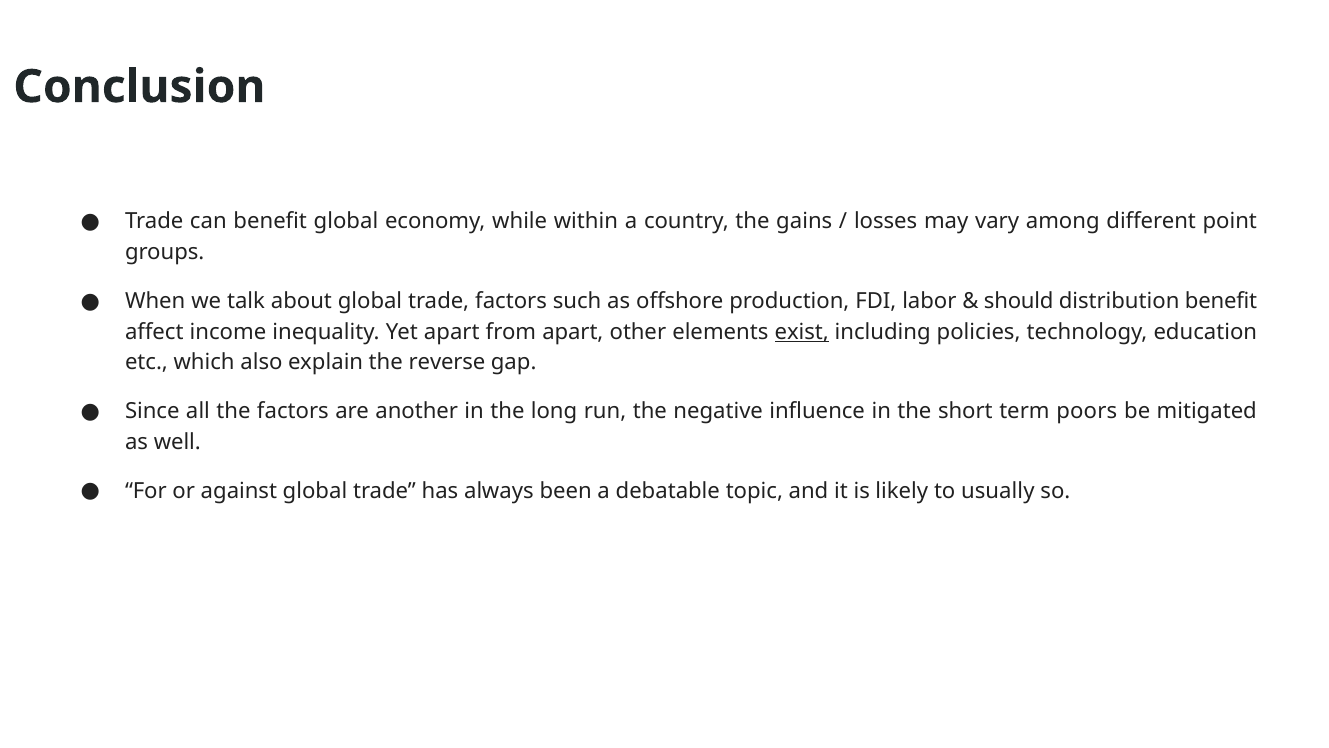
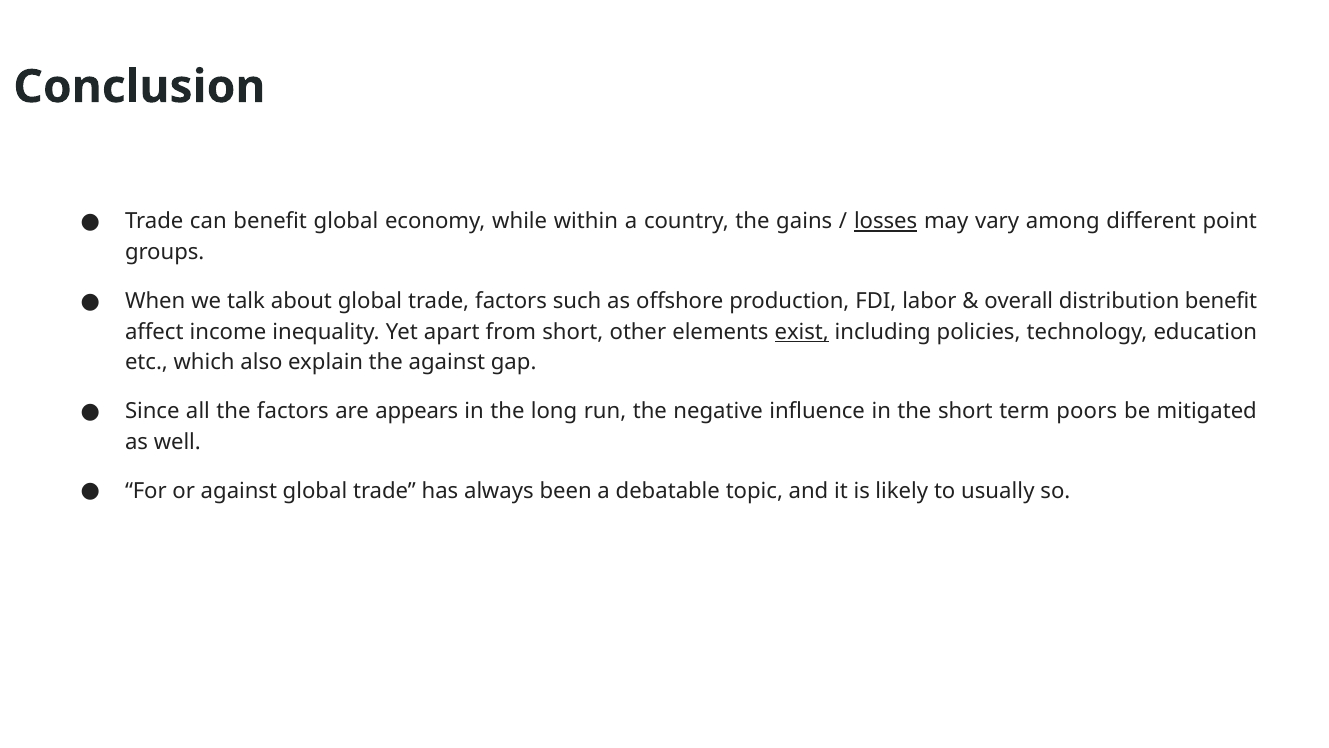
losses underline: none -> present
should: should -> overall
from apart: apart -> short
the reverse: reverse -> against
another: another -> appears
